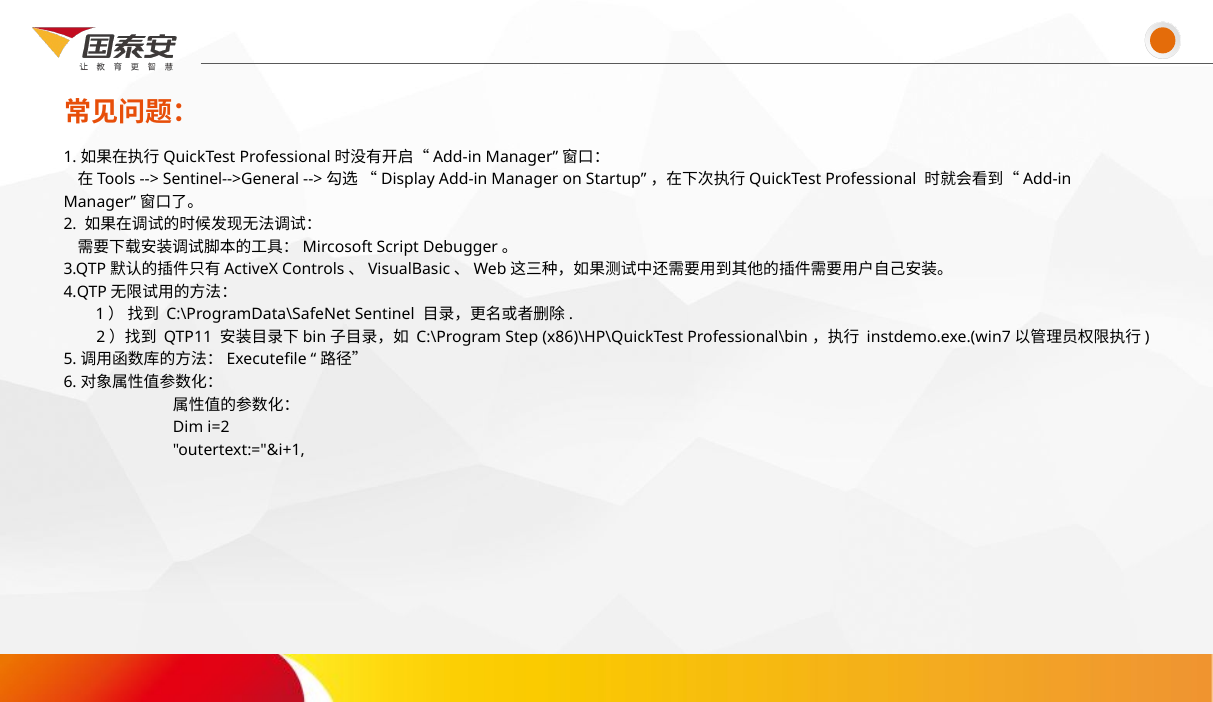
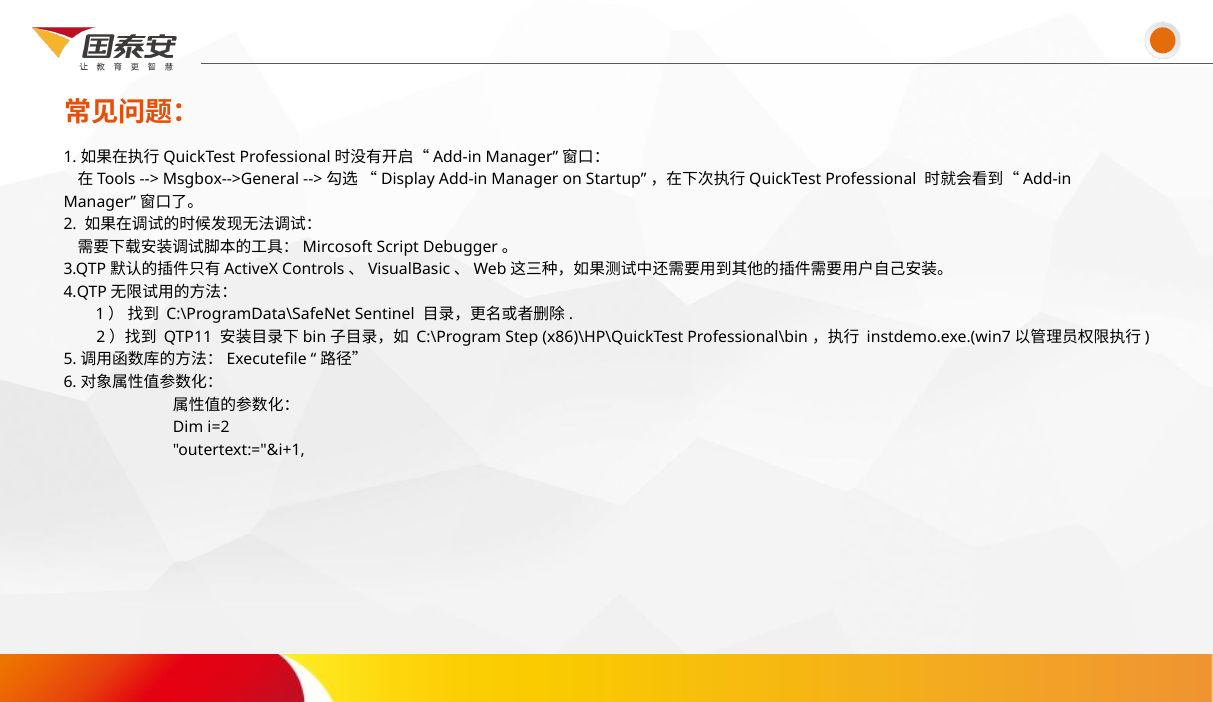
Sentinel-->General: Sentinel-->General -> Msgbox-->General
